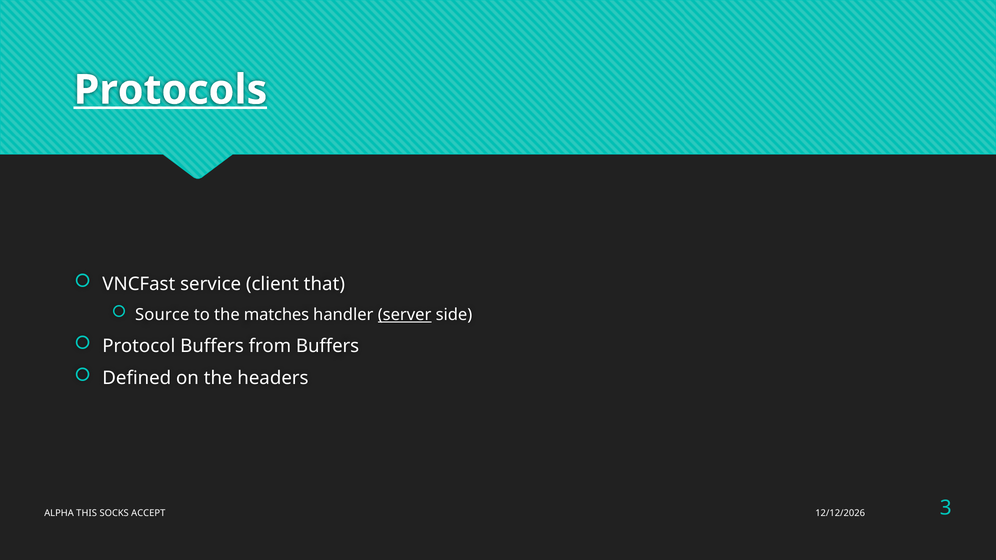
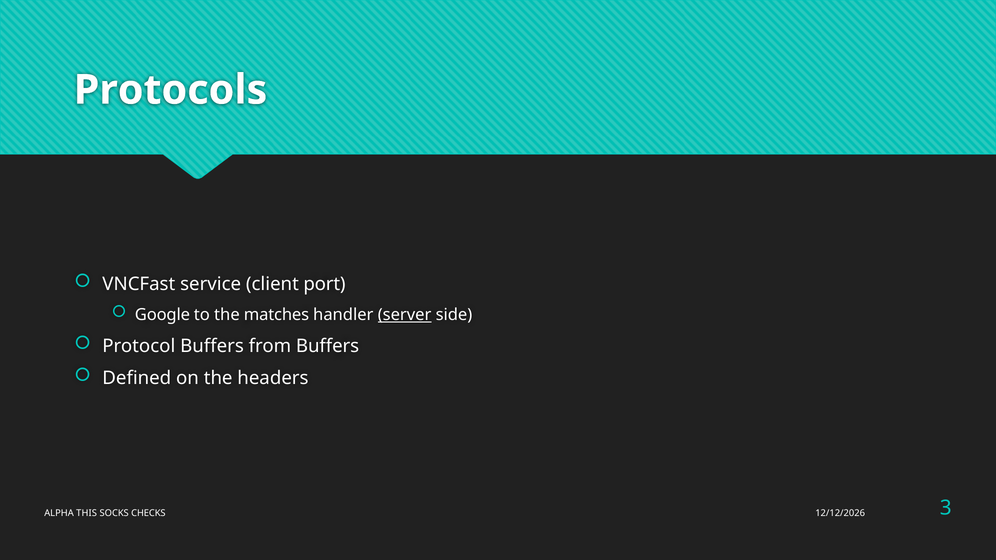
Protocols underline: present -> none
that: that -> port
Source: Source -> Google
ACCEPT: ACCEPT -> CHECKS
